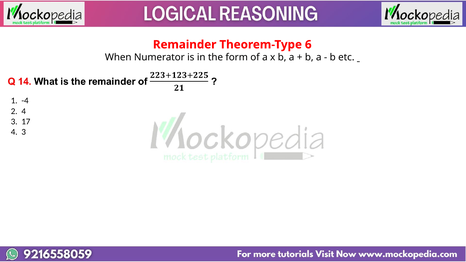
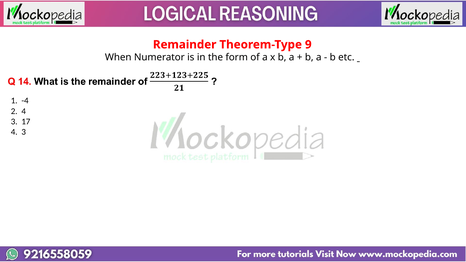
6: 6 -> 9
